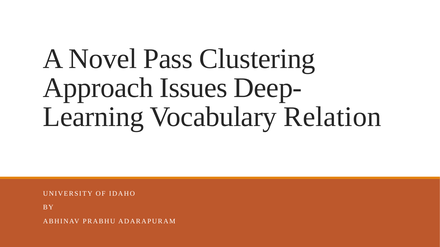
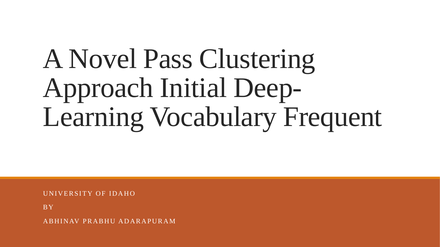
Issues: Issues -> Initial
Relation: Relation -> Frequent
